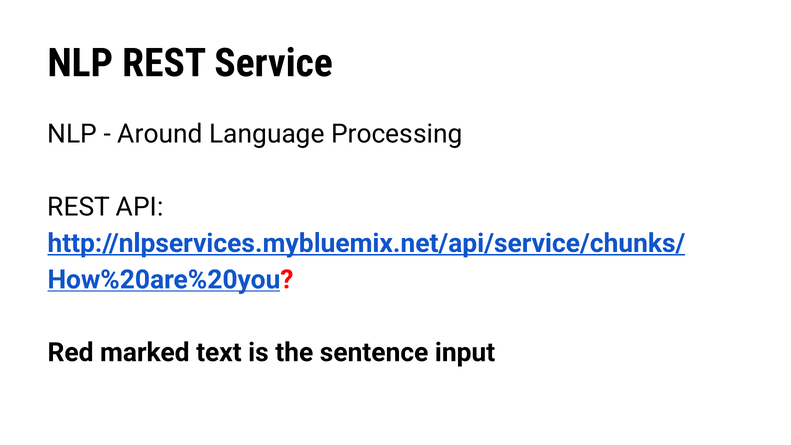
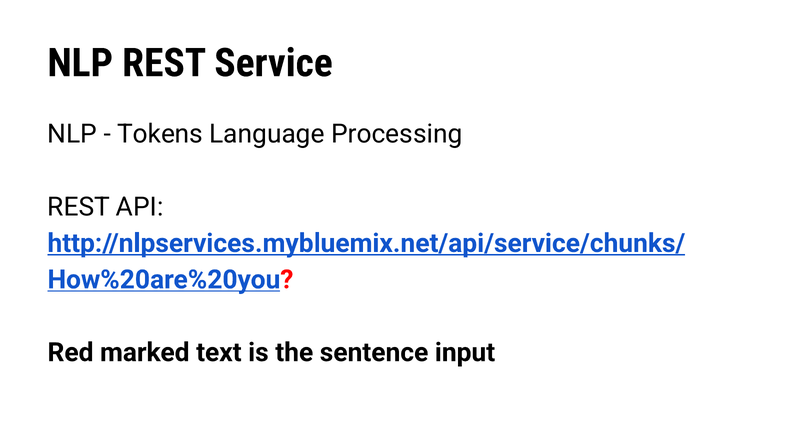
Around: Around -> Tokens
